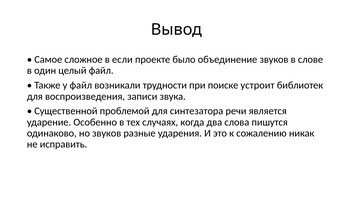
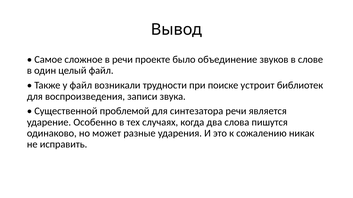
в если: если -> речи
но звуков: звуков -> может
